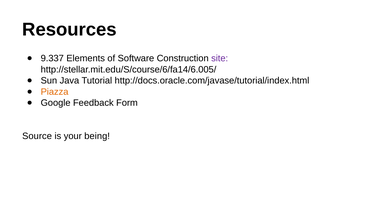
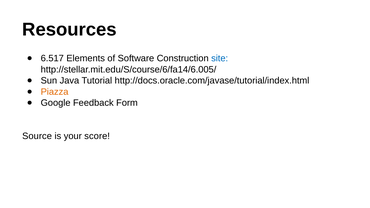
9.337: 9.337 -> 6.517
site colour: purple -> blue
being: being -> score
